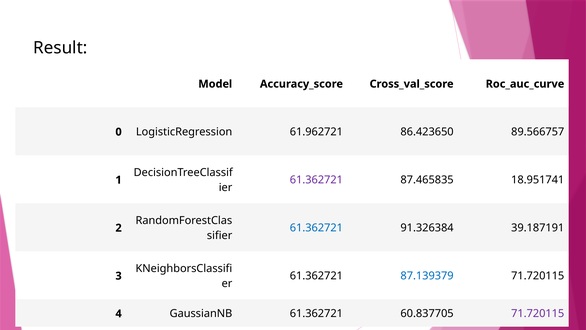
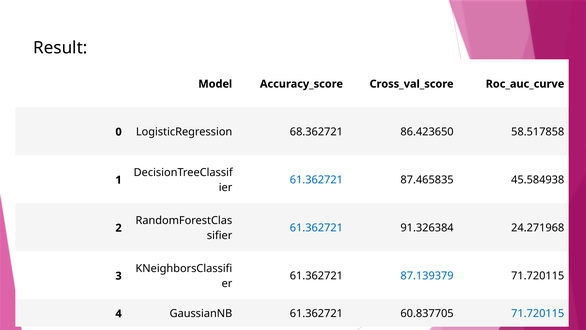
61.962721: 61.962721 -> 68.362721
89.566757: 89.566757 -> 58.517858
61.362721 at (316, 180) colour: purple -> blue
18.951741: 18.951741 -> 45.584938
39.187191: 39.187191 -> 24.271968
71.720115 at (538, 313) colour: purple -> blue
